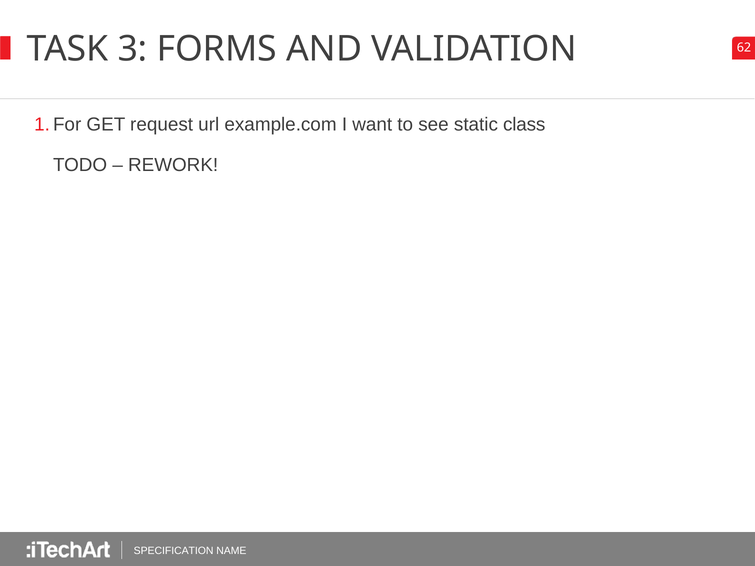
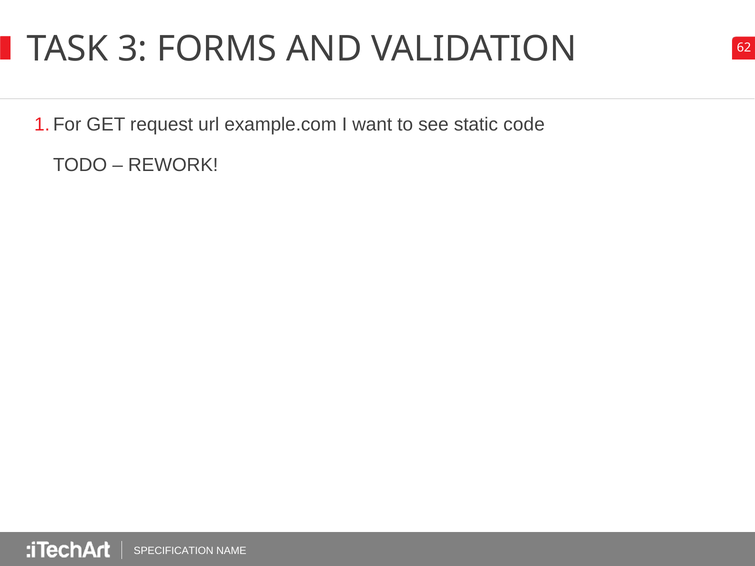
class: class -> code
